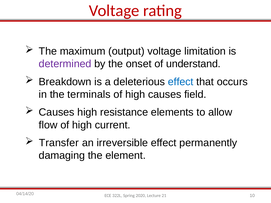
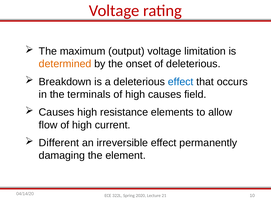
determined colour: purple -> orange
of understand: understand -> deleterious
Transfer: Transfer -> Different
